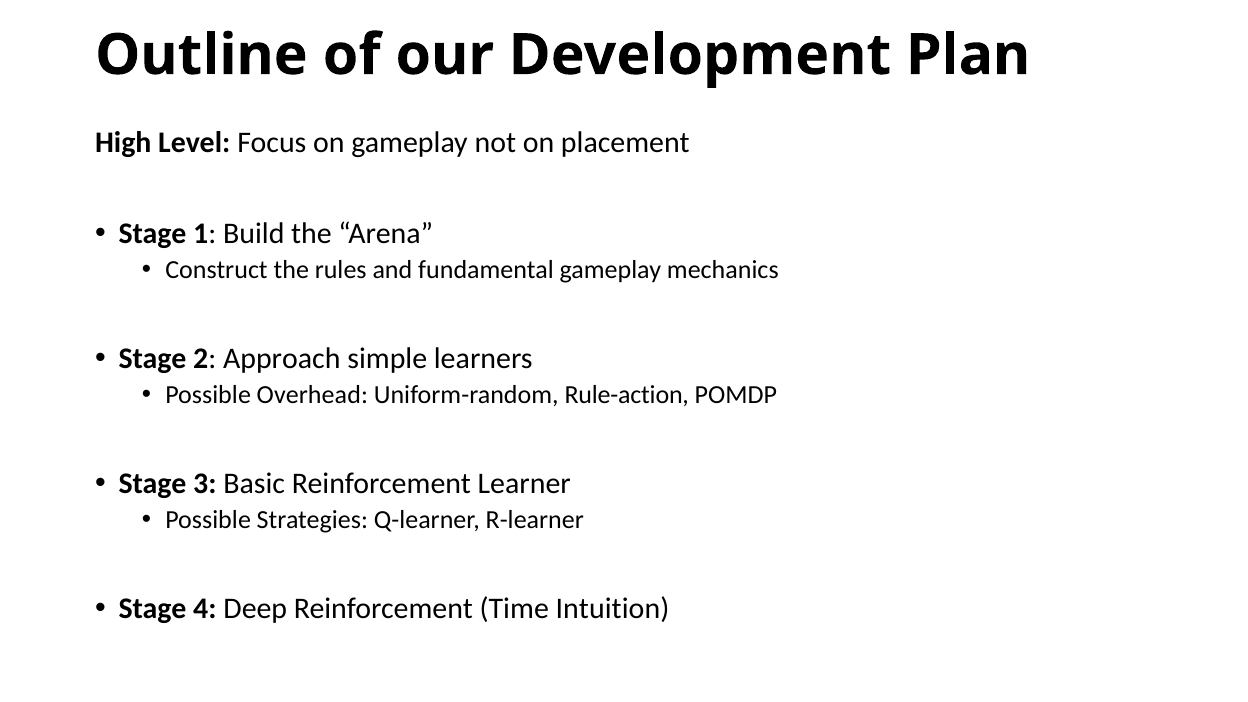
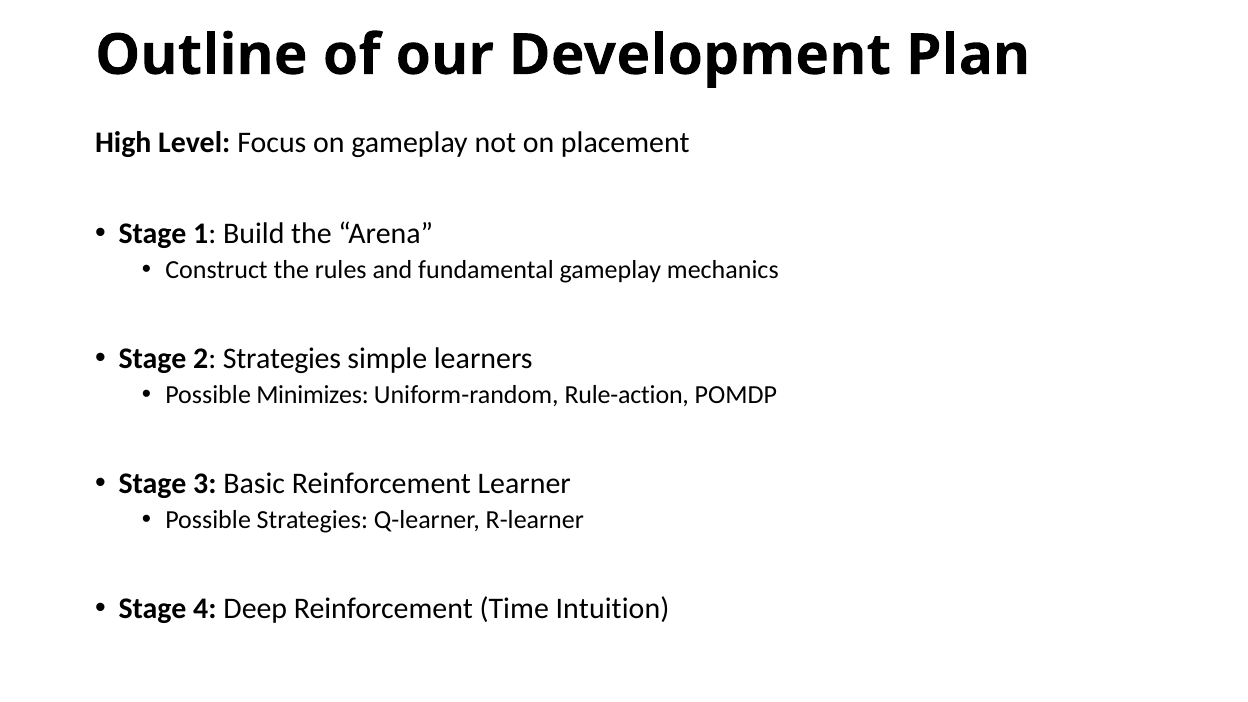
2 Approach: Approach -> Strategies
Overhead: Overhead -> Minimizes
